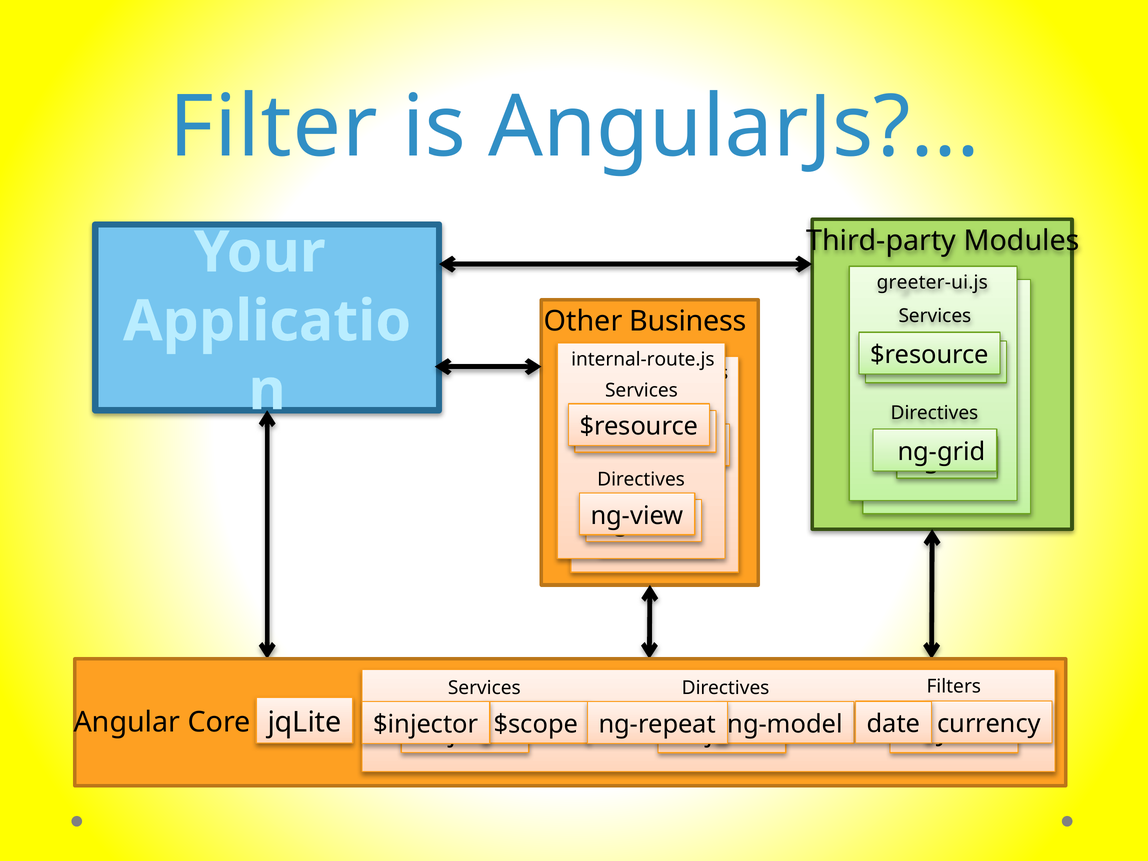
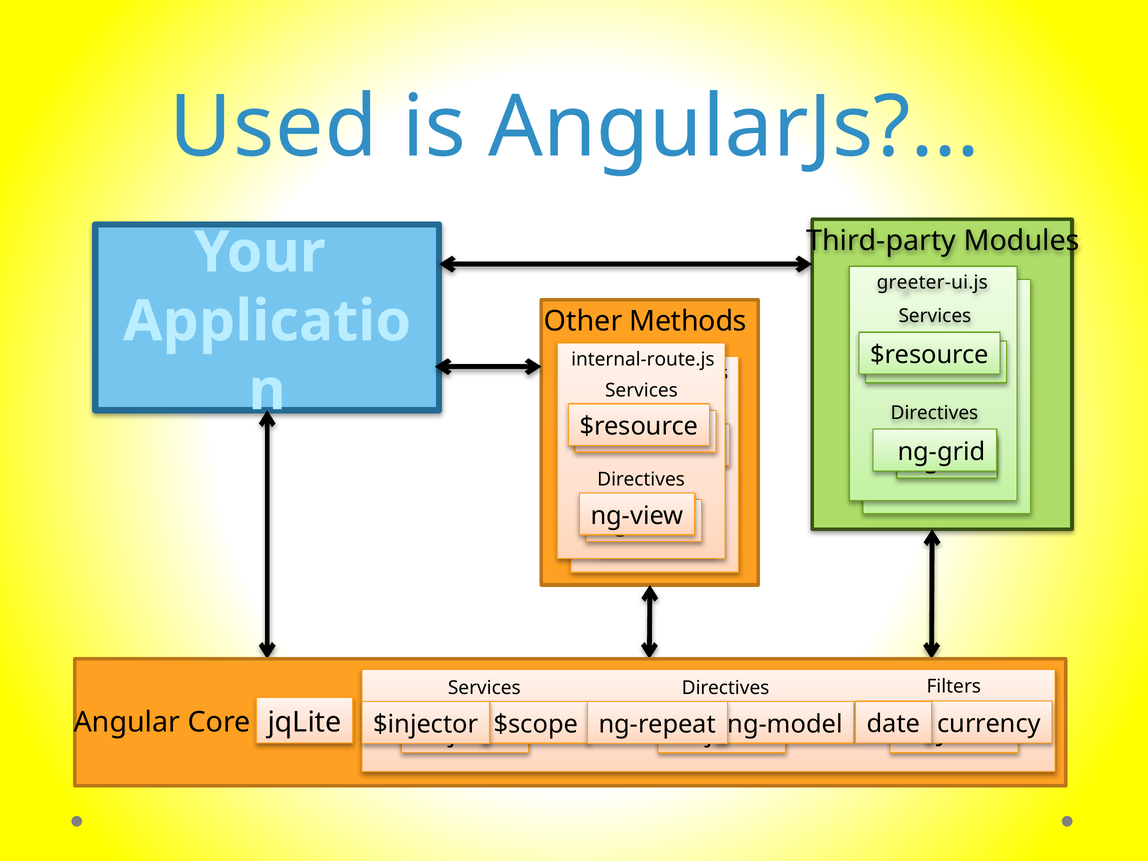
Filter: Filter -> Used
Business: Business -> Methods
